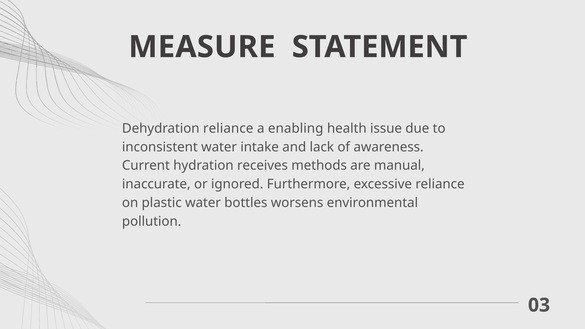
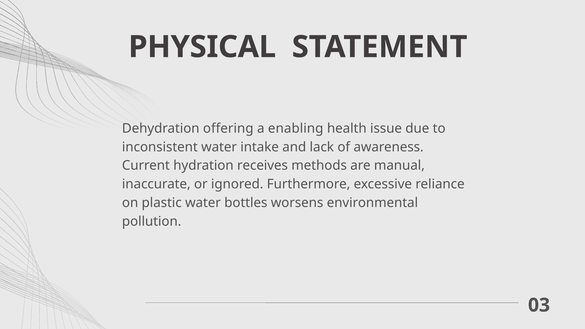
MEASURE: MEASURE -> PHYSICAL
Dehydration reliance: reliance -> offering
